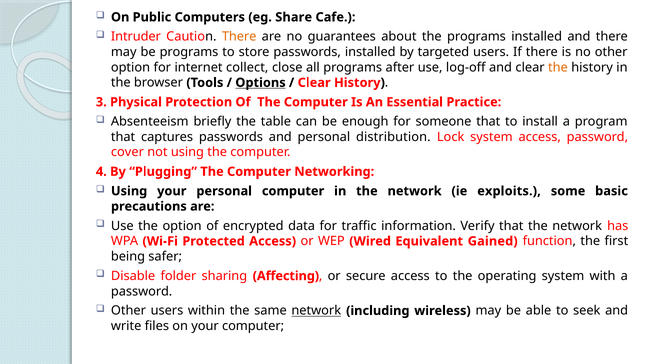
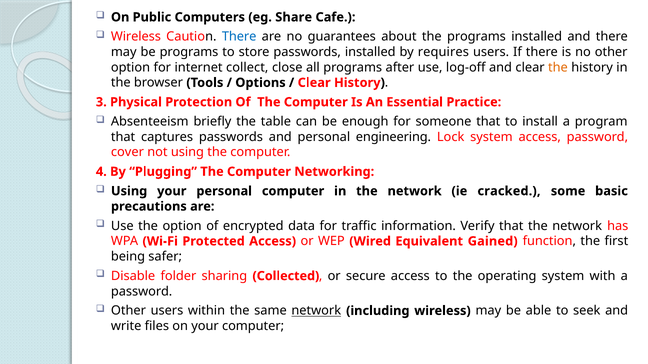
Intruder at (136, 37): Intruder -> Wireless
There at (239, 37) colour: orange -> blue
targeted: targeted -> requires
Options underline: present -> none
distribution: distribution -> engineering
exploits: exploits -> cracked
Affecting: Affecting -> Collected
